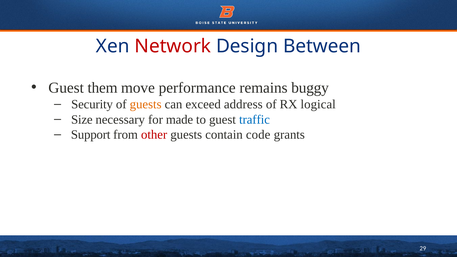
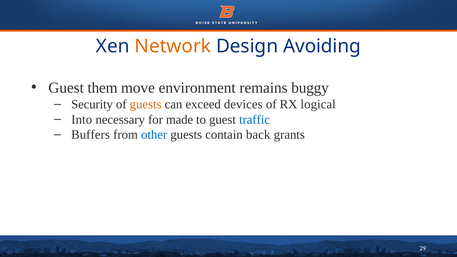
Network colour: red -> orange
Between: Between -> Avoiding
performance: performance -> environment
address: address -> devices
Size: Size -> Into
Support: Support -> Buffers
other colour: red -> blue
code: code -> back
